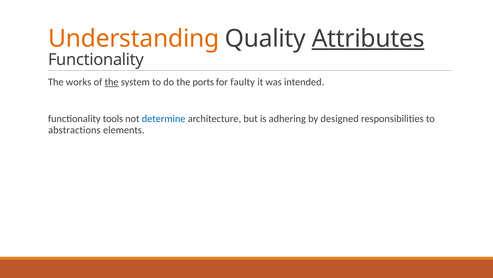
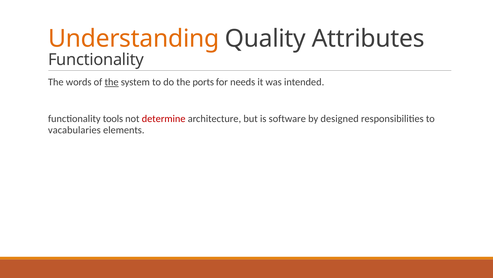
Attributes underline: present -> none
works: works -> words
faulty: faulty -> needs
determine colour: blue -> red
adhering: adhering -> software
abstractions: abstractions -> vacabularies
